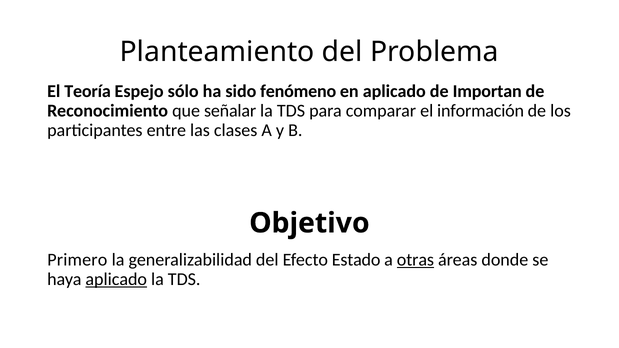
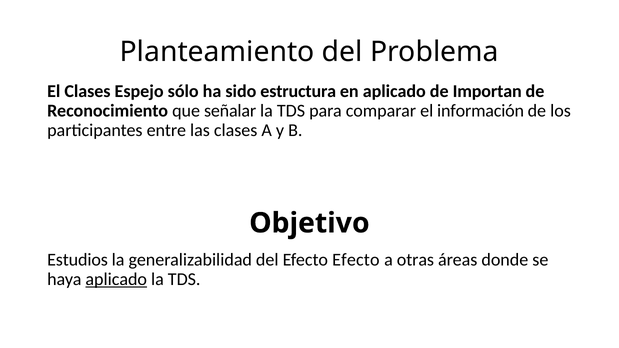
El Teoría: Teoría -> Clases
fenómeno: fenómeno -> estructura
Primero: Primero -> Estudios
Efecto Estado: Estado -> Efecto
otras underline: present -> none
